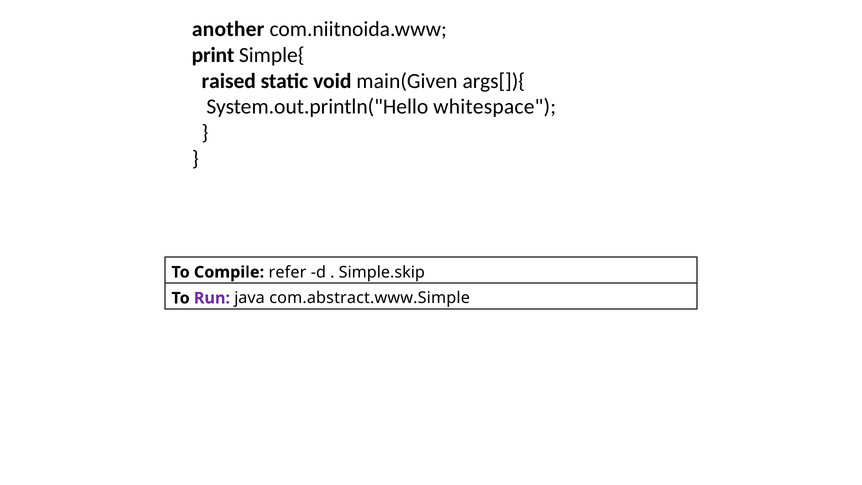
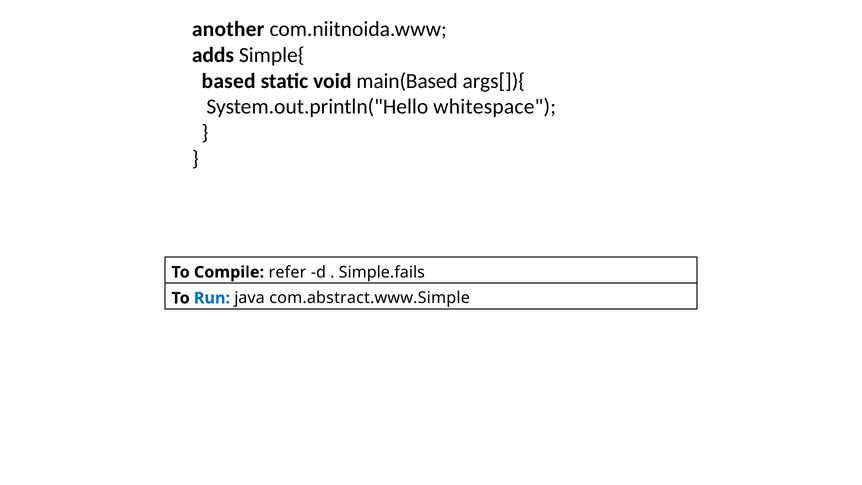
print: print -> adds
raised: raised -> based
main(Given: main(Given -> main(Based
Simple.skip: Simple.skip -> Simple.fails
Run colour: purple -> blue
